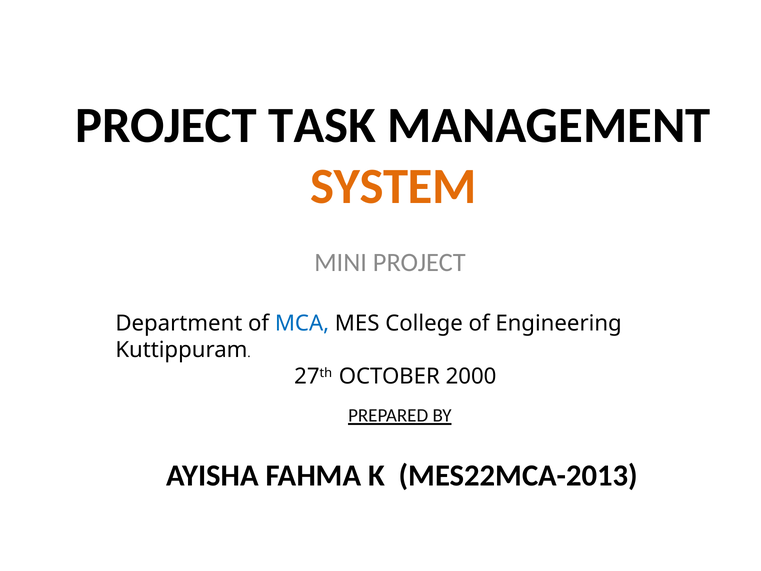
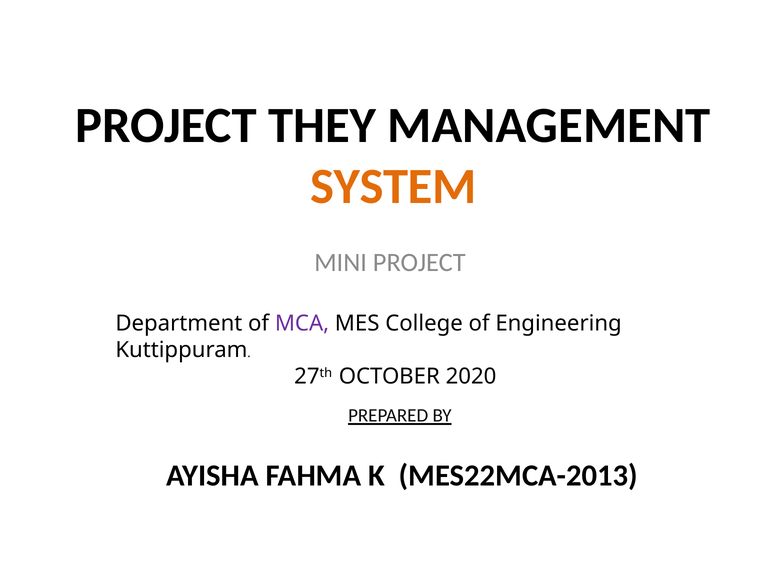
TASK: TASK -> THEY
MCA colour: blue -> purple
2000: 2000 -> 2020
